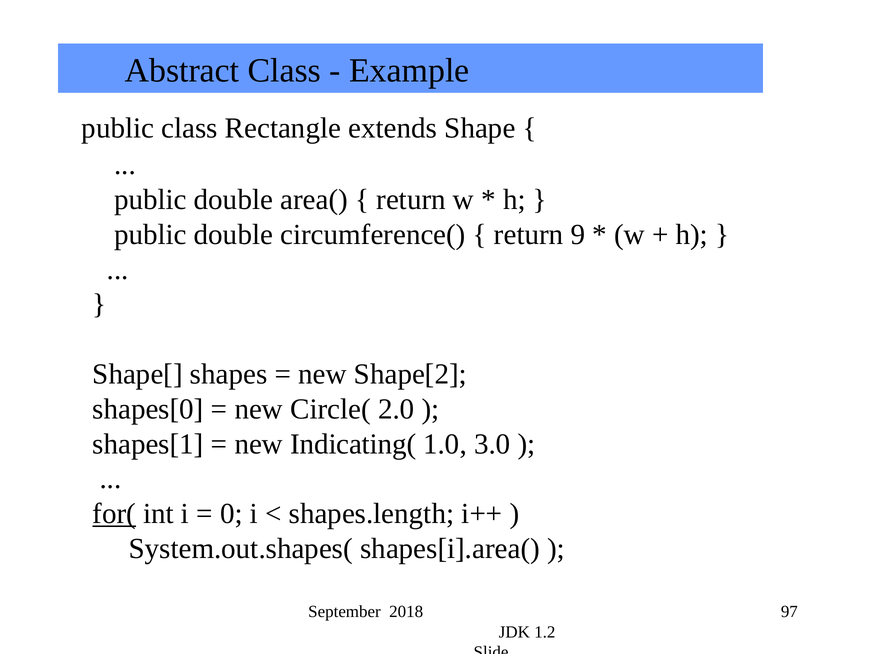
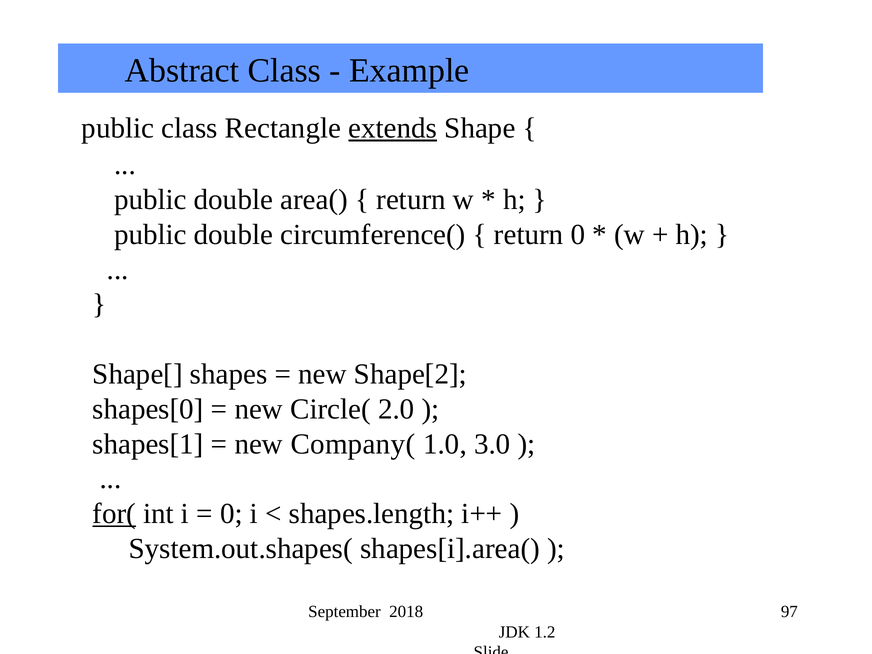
extends underline: none -> present
return 9: 9 -> 0
Indicating(: Indicating( -> Company(
